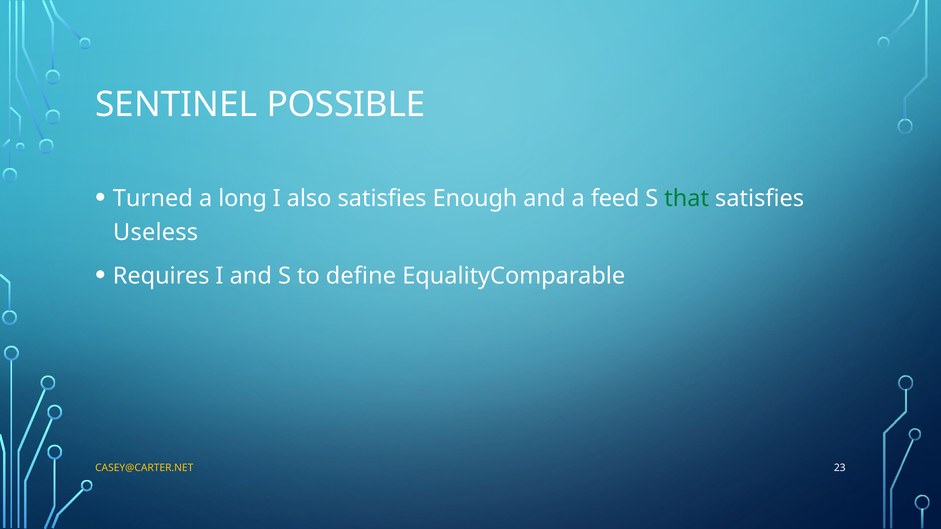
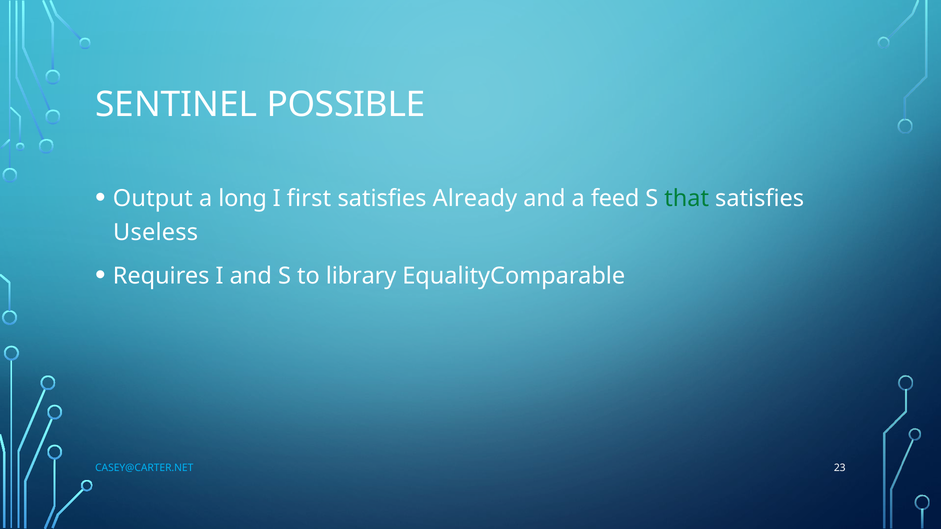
Turned: Turned -> Output
also: also -> first
Enough: Enough -> Already
define: define -> library
CASEY@CARTER.NET colour: yellow -> light blue
